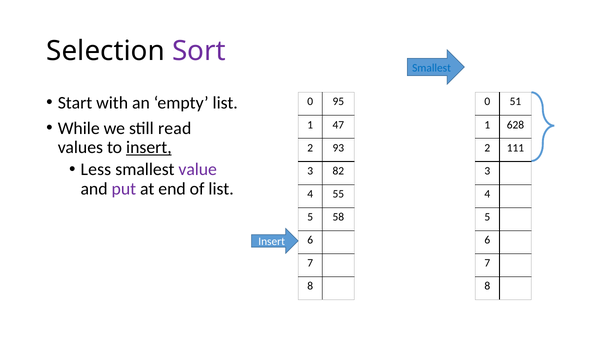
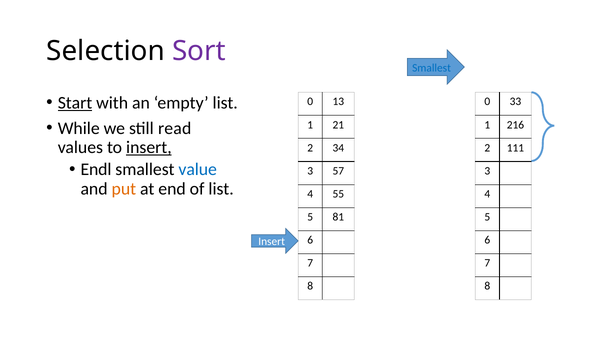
Start underline: none -> present
95: 95 -> 13
51: 51 -> 33
47: 47 -> 21
628: 628 -> 216
93: 93 -> 34
Less: Less -> Endl
value colour: purple -> blue
82: 82 -> 57
put colour: purple -> orange
58: 58 -> 81
